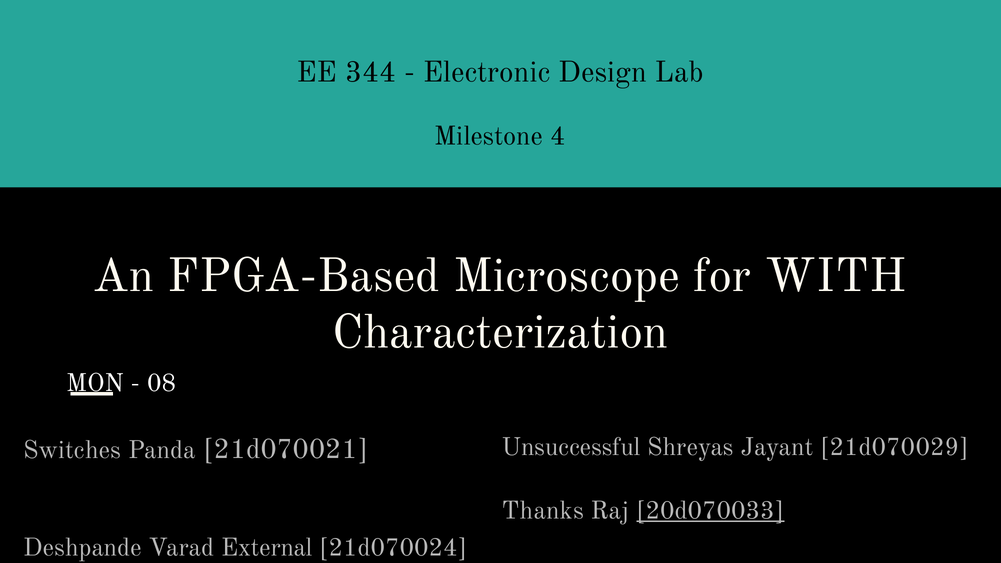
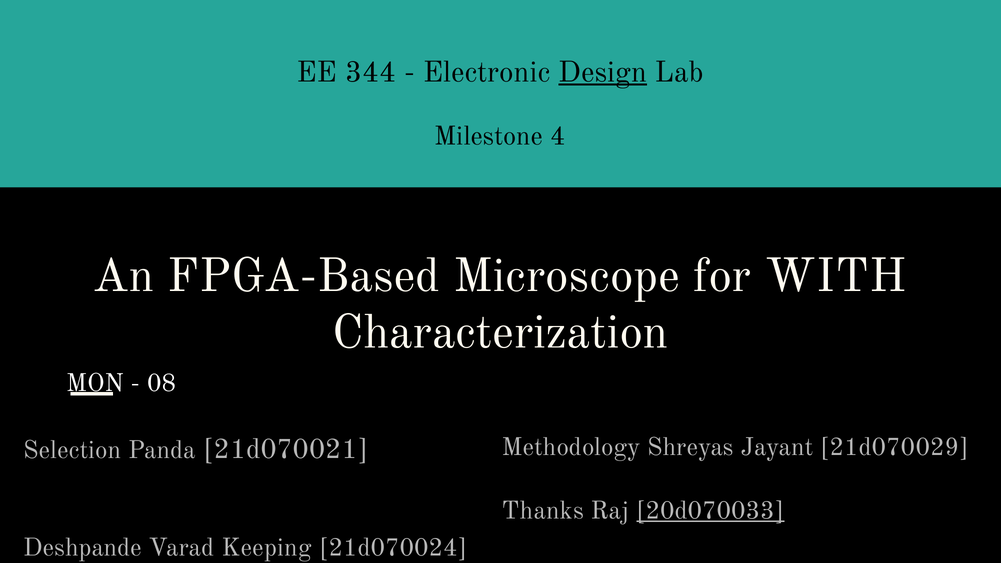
Design underline: none -> present
Unsuccessful: Unsuccessful -> Methodology
Switches: Switches -> Selection
External: External -> Keeping
